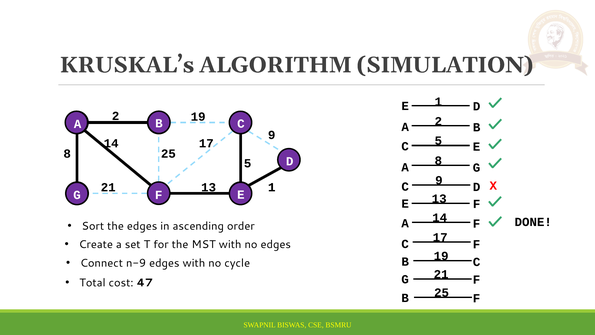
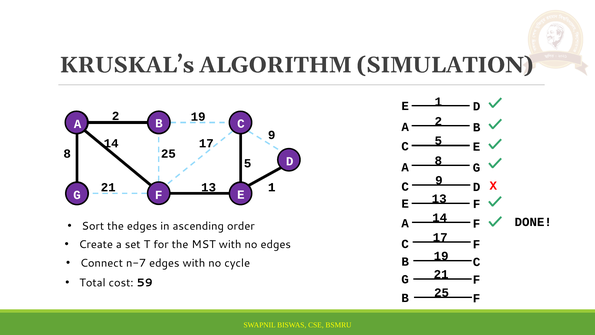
n-9: n-9 -> n-7
47: 47 -> 59
